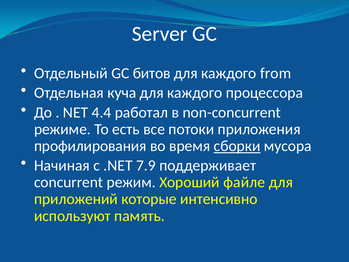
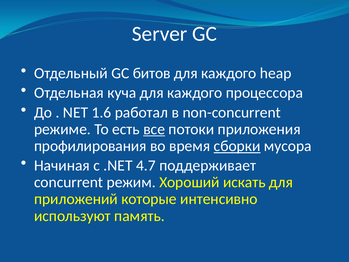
from: from -> heap
4.4: 4.4 -> 1.6
все underline: none -> present
7.9: 7.9 -> 4.7
файле: файле -> искать
